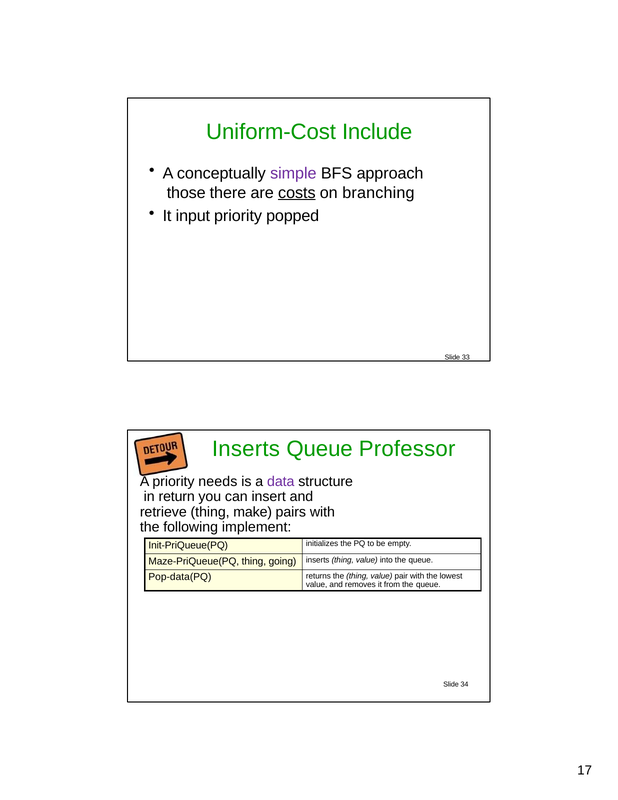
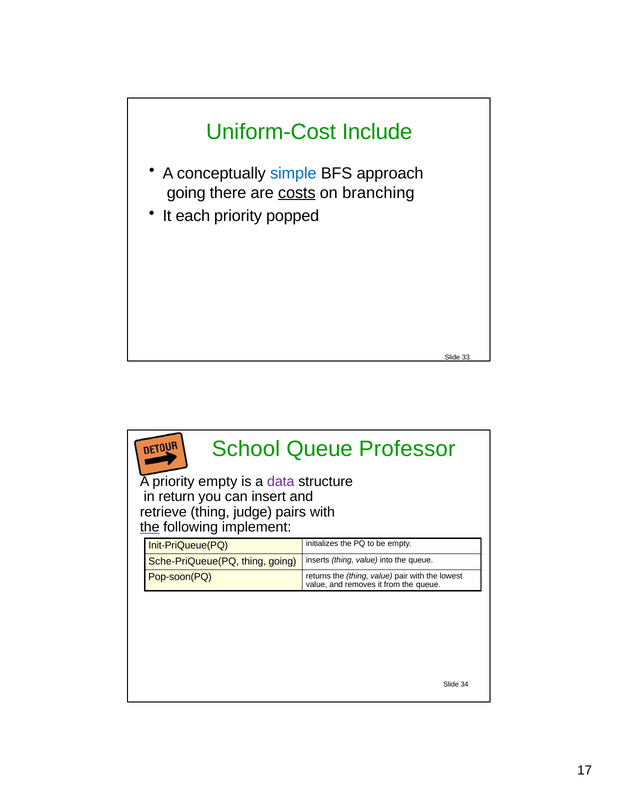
simple colour: purple -> blue
those at (186, 193): those -> going
input: input -> each
Inserts at (246, 449): Inserts -> School
priority needs: needs -> empty
make: make -> judge
the at (150, 527) underline: none -> present
Maze-PriQueue(PQ: Maze-PriQueue(PQ -> Sche-PriQueue(PQ
Pop-data(PQ: Pop-data(PQ -> Pop-soon(PQ
